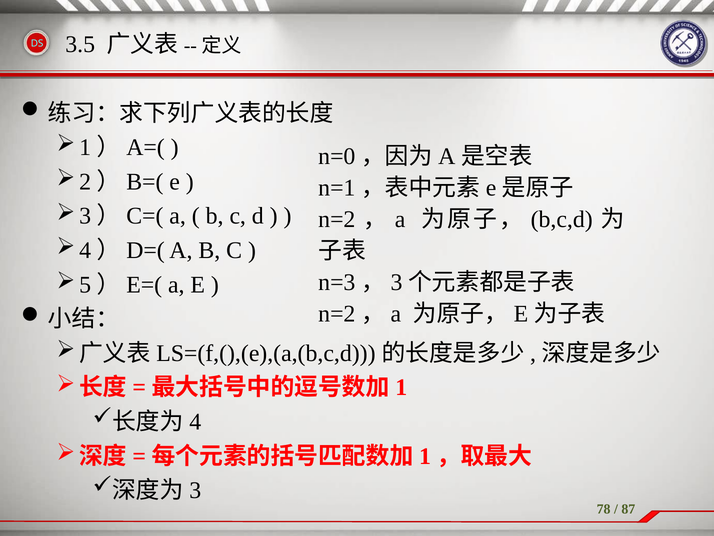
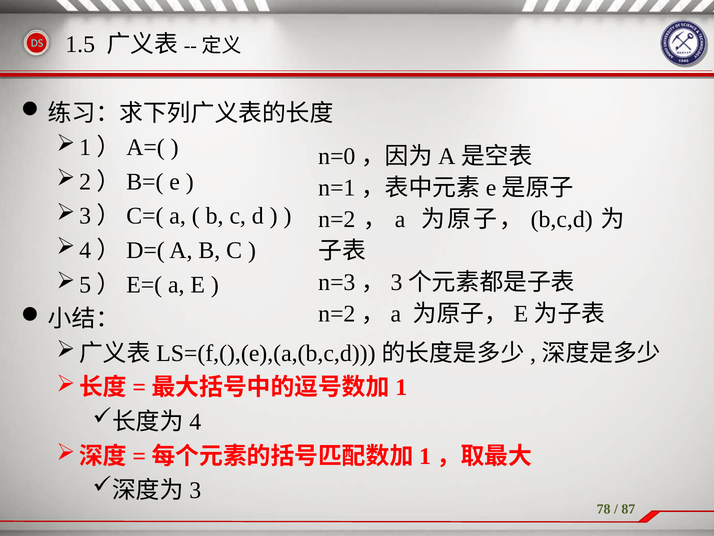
3.5: 3.5 -> 1.5
